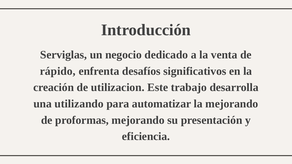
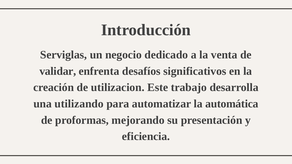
rápido: rápido -> validar
la mejorando: mejorando -> automática
